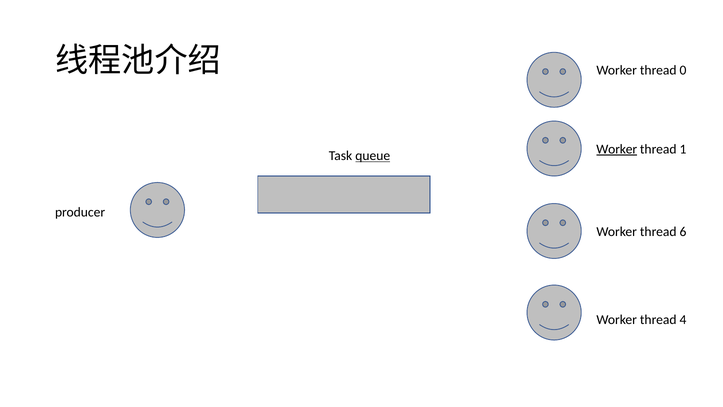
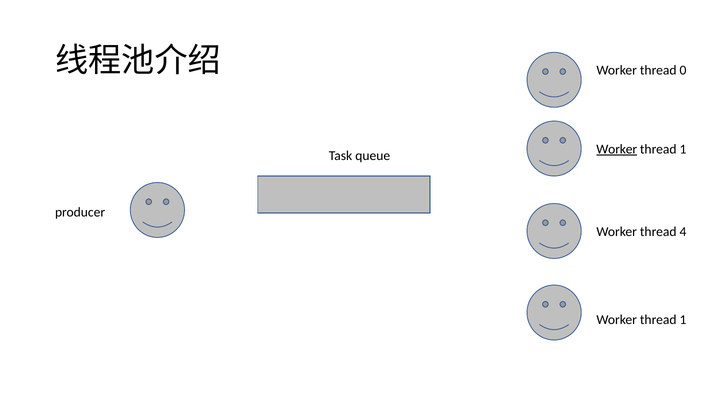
queue underline: present -> none
6: 6 -> 4
4 at (683, 319): 4 -> 1
